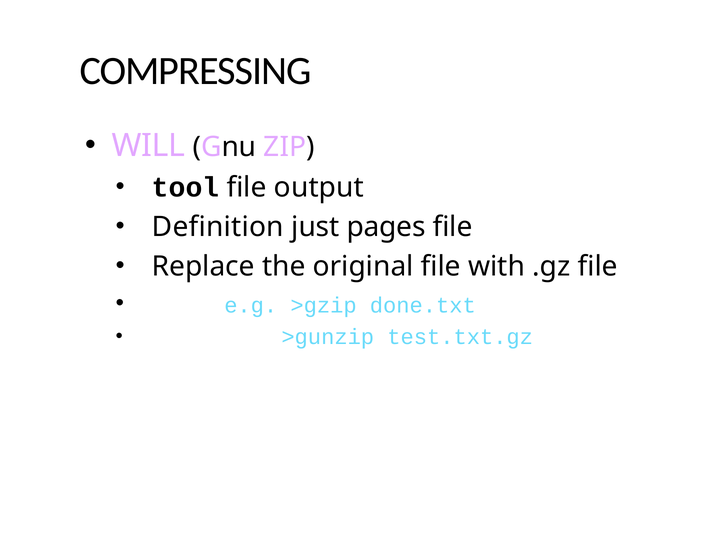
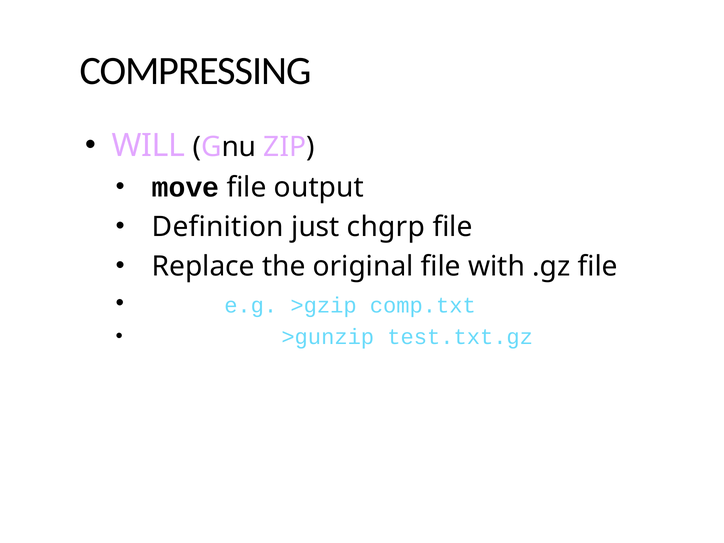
tool: tool -> move
pages: pages -> chgrp
done.txt: done.txt -> comp.txt
